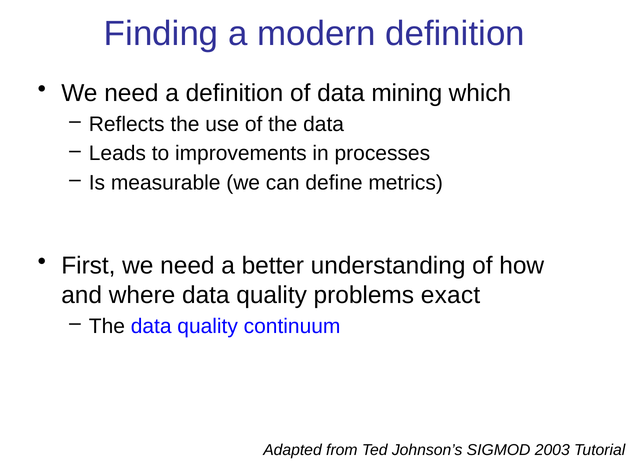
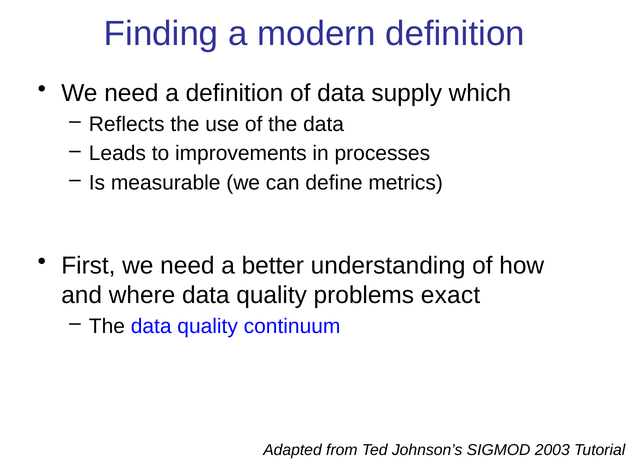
mining: mining -> supply
